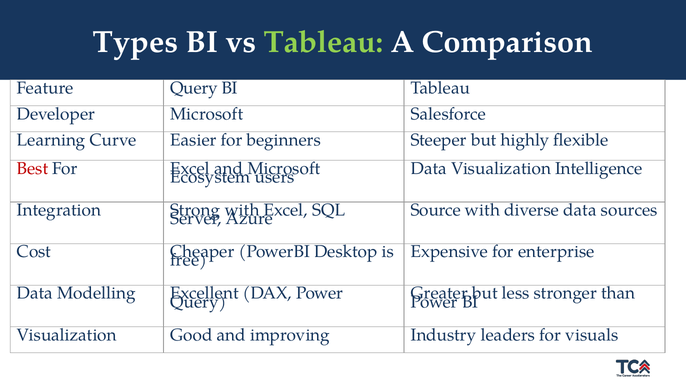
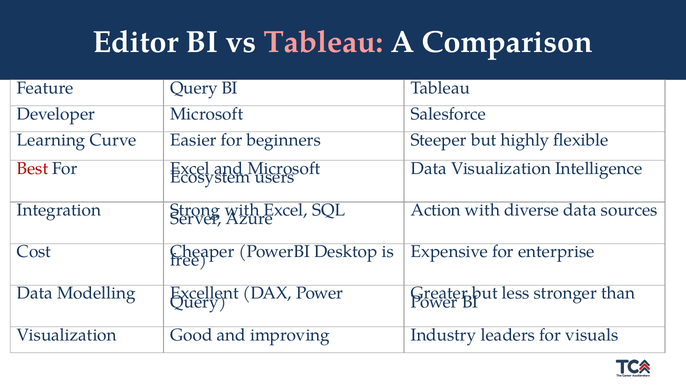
Types: Types -> Editor
Tableau at (323, 42) colour: light green -> pink
Source: Source -> Action
